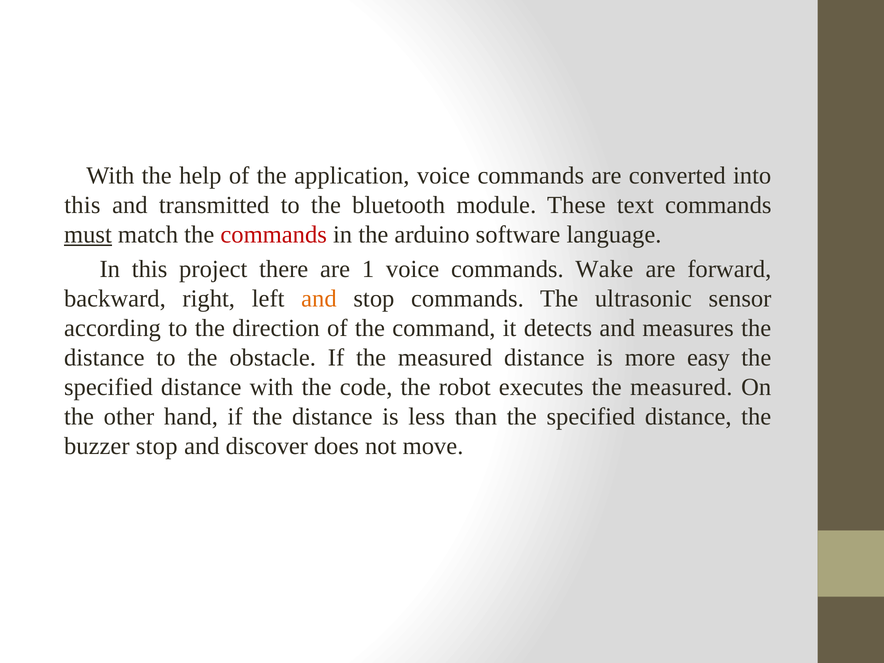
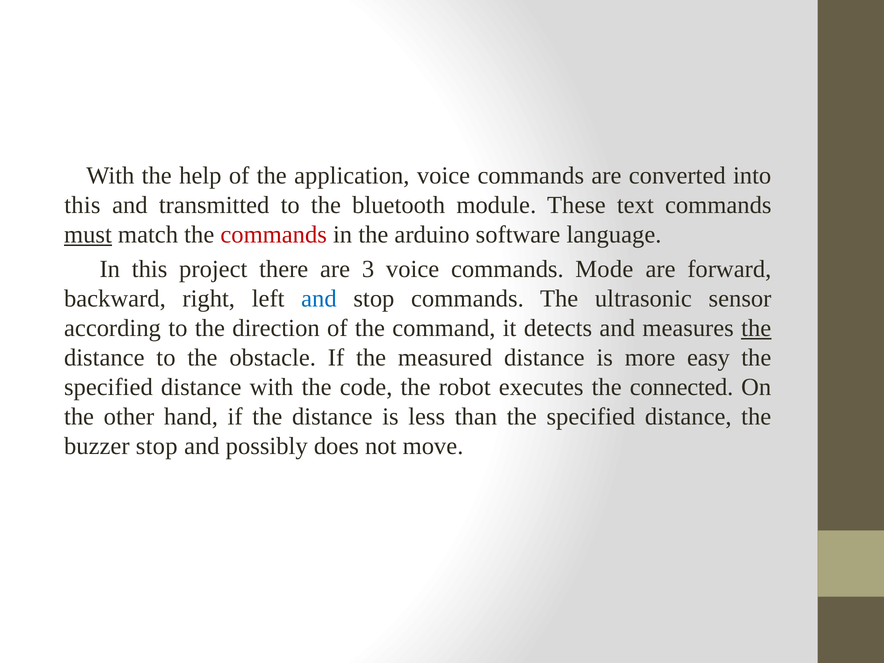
1: 1 -> 3
Wake: Wake -> Mode
and at (319, 299) colour: orange -> blue
the at (756, 328) underline: none -> present
executes the measured: measured -> connected
discover: discover -> possibly
